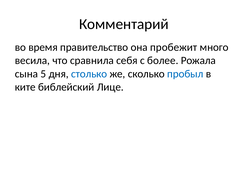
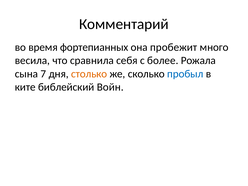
правительство: правительство -> фортепианных
5: 5 -> 7
столько colour: blue -> orange
Лице: Лице -> Войн
